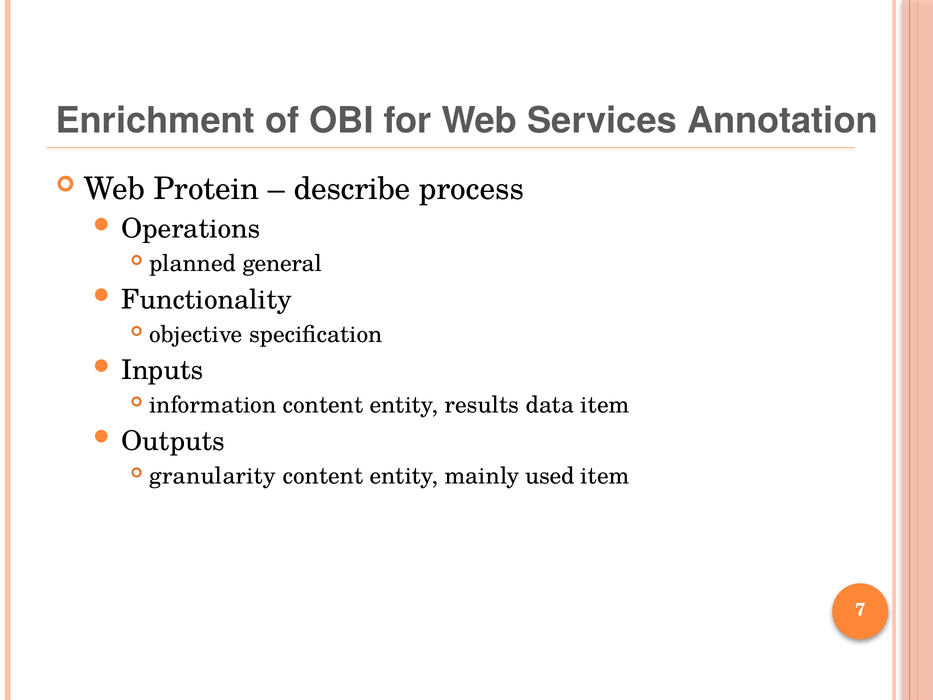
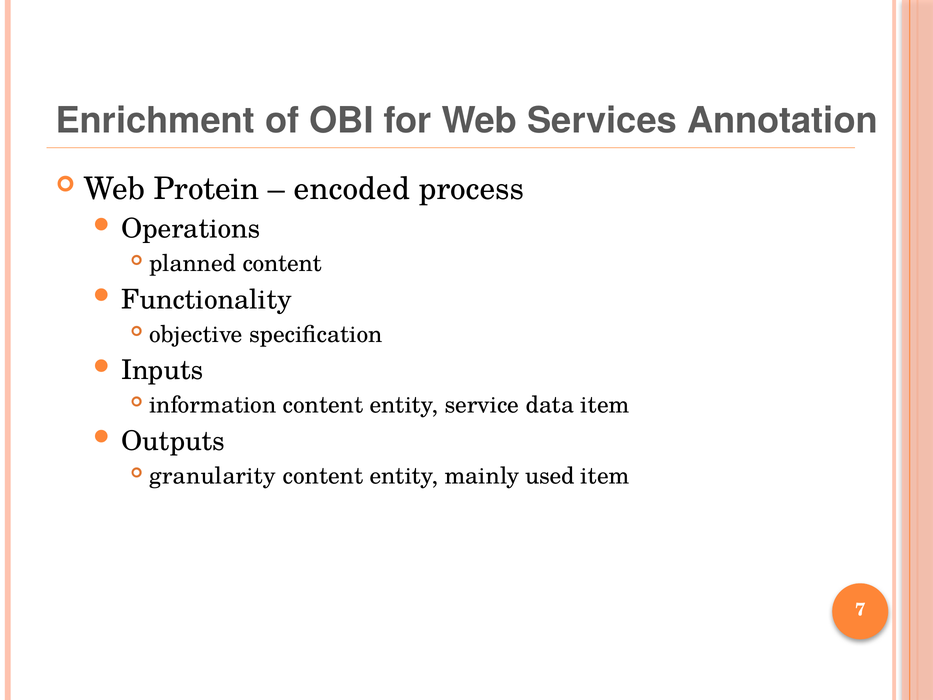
describe: describe -> encoded
planned general: general -> content
results: results -> service
